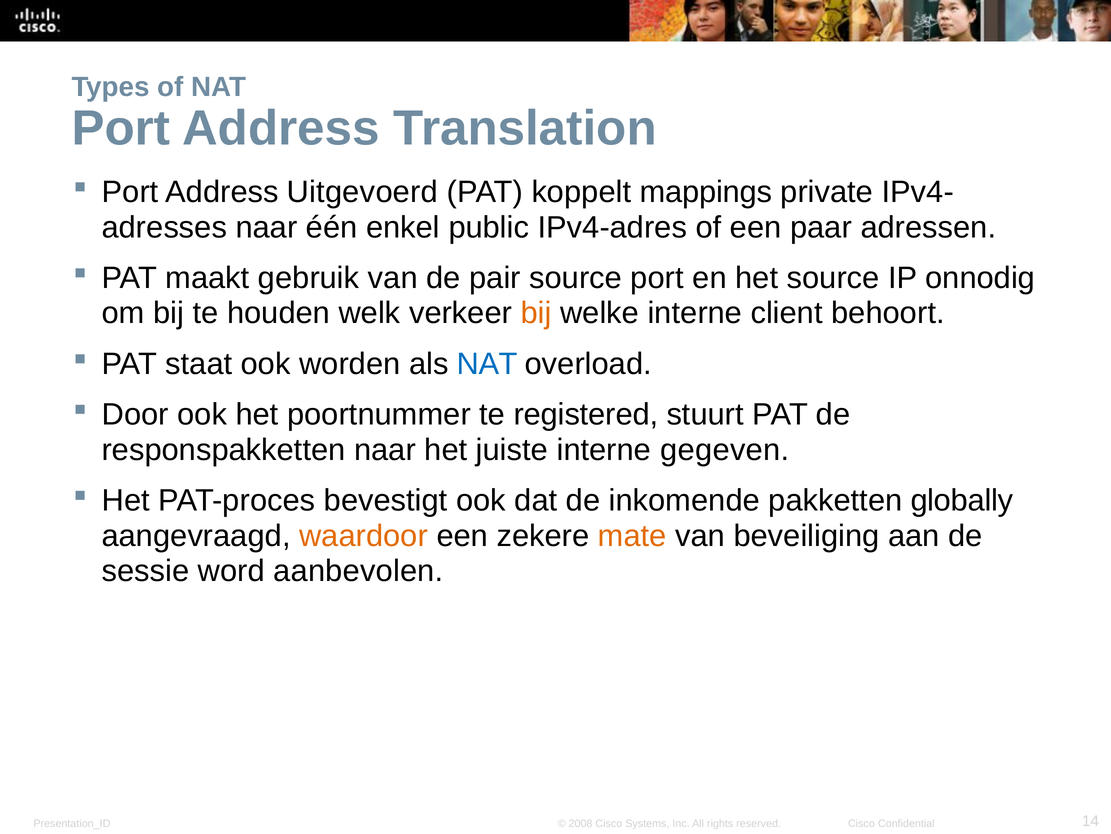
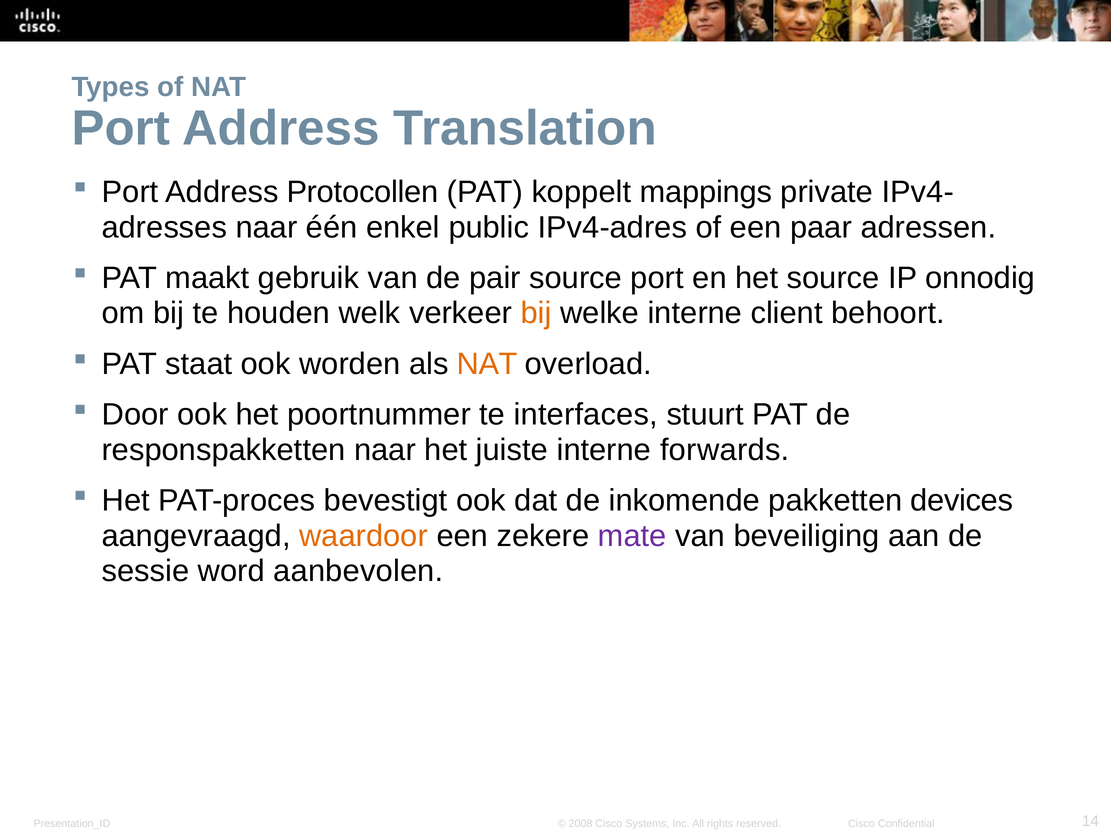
Uitgevoerd: Uitgevoerd -> Protocollen
NAT at (487, 364) colour: blue -> orange
registered: registered -> interfaces
gegeven: gegeven -> forwards
globally: globally -> devices
mate colour: orange -> purple
